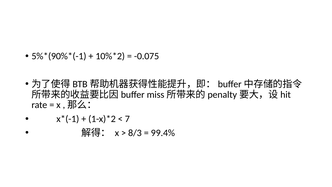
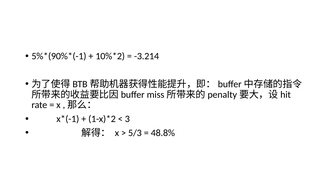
-0.075: -0.075 -> -3.214
7: 7 -> 3
8/3: 8/3 -> 5/3
99.4%: 99.4% -> 48.8%
